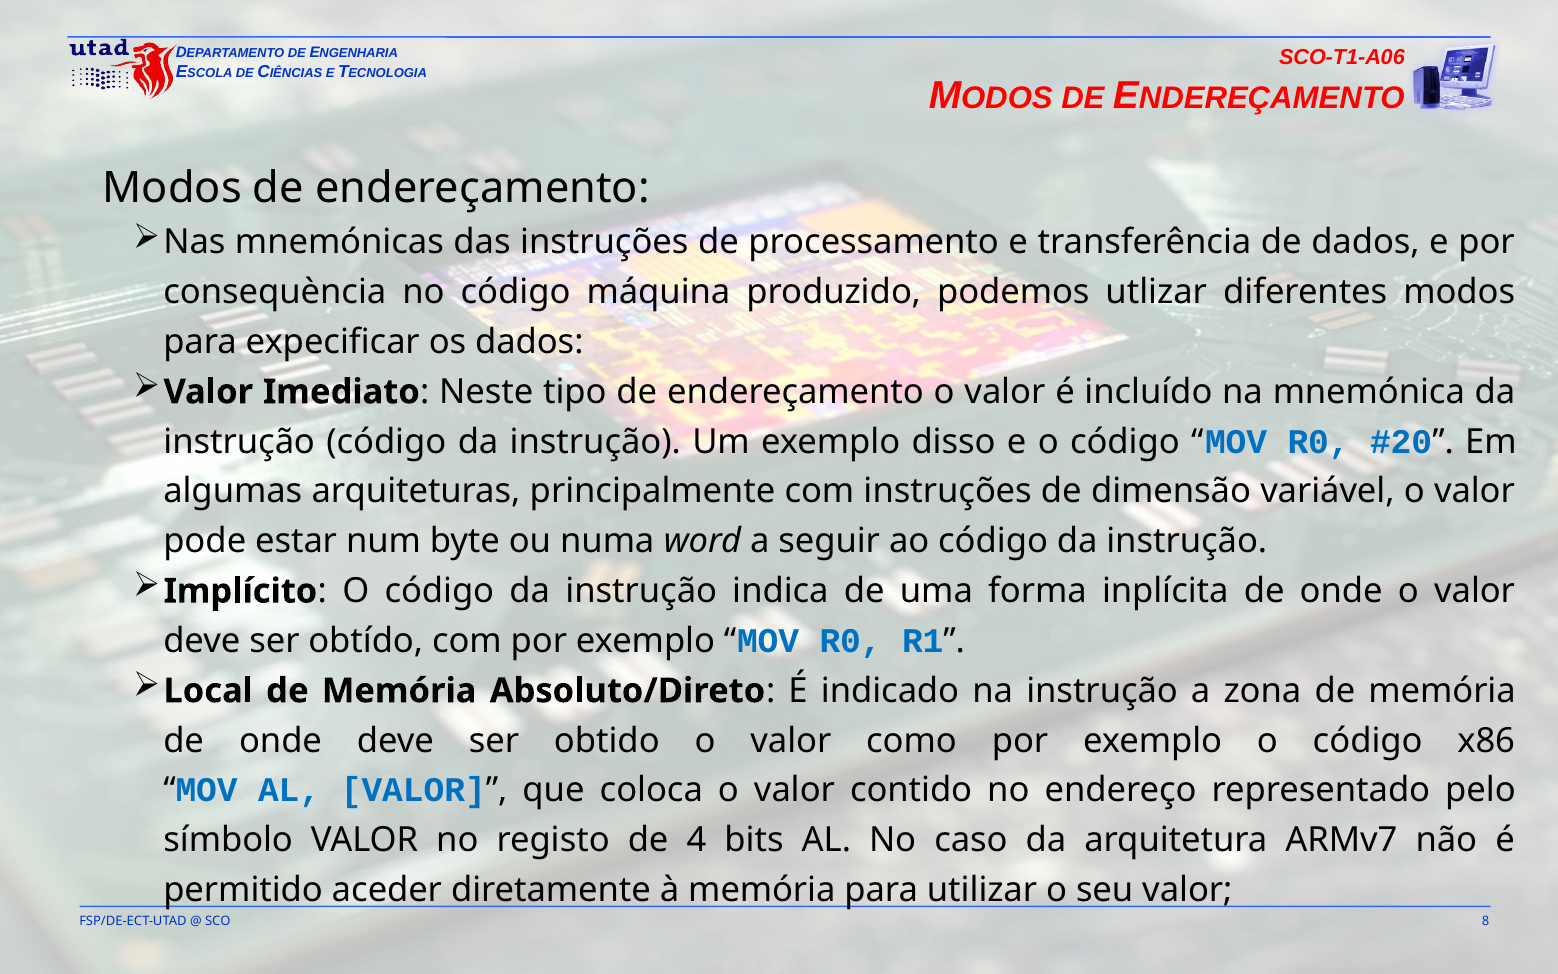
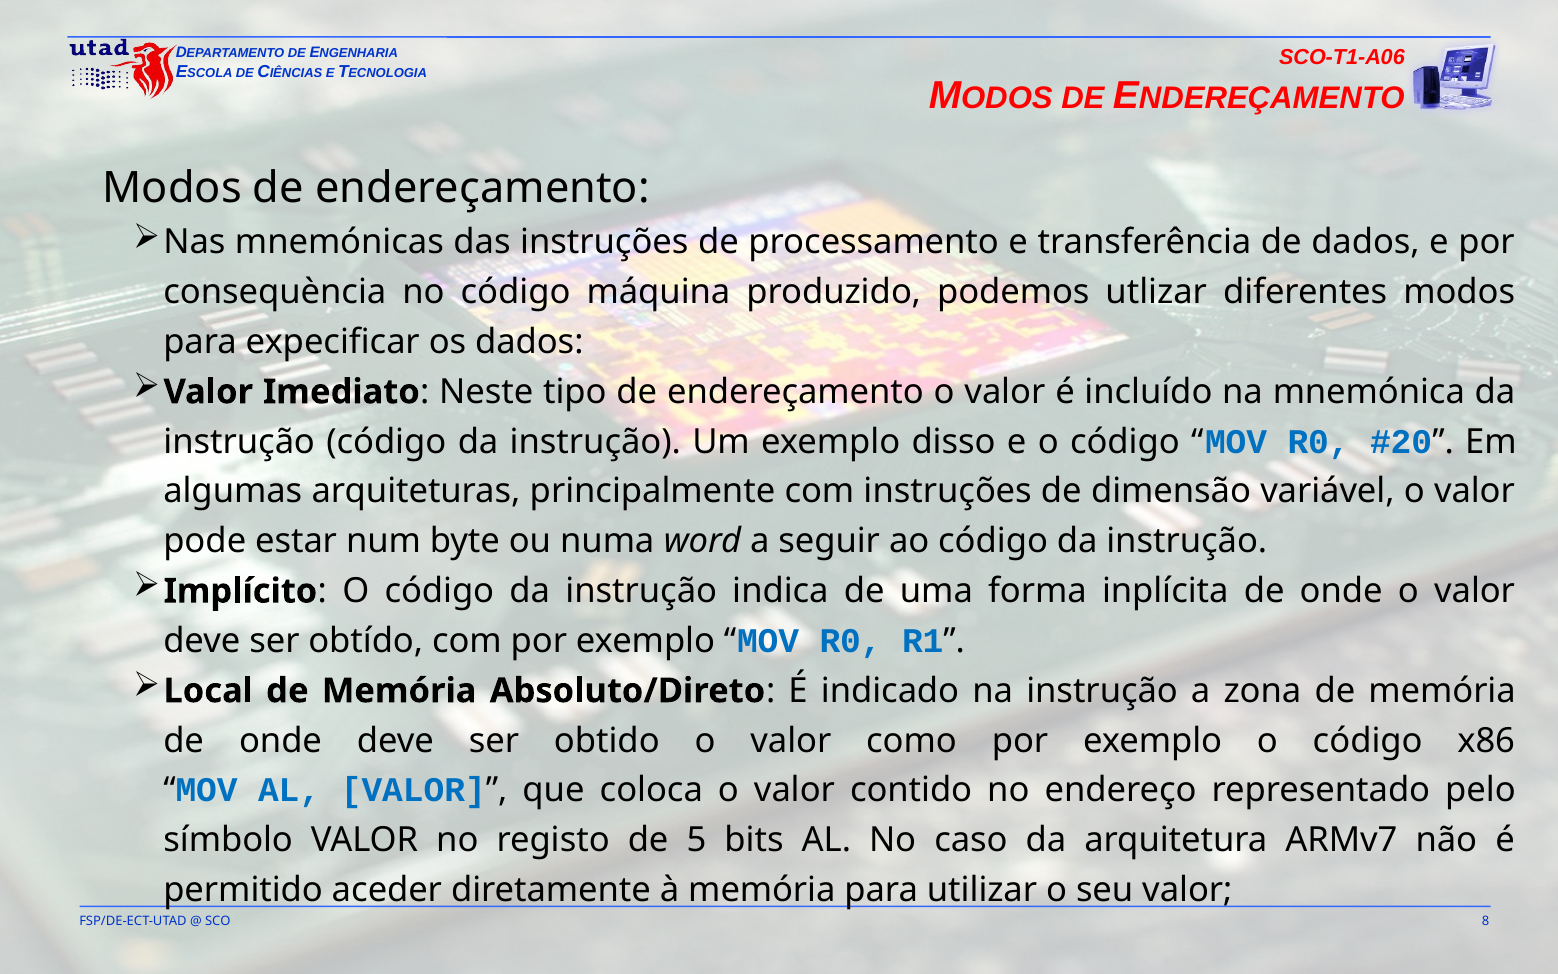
4: 4 -> 5
